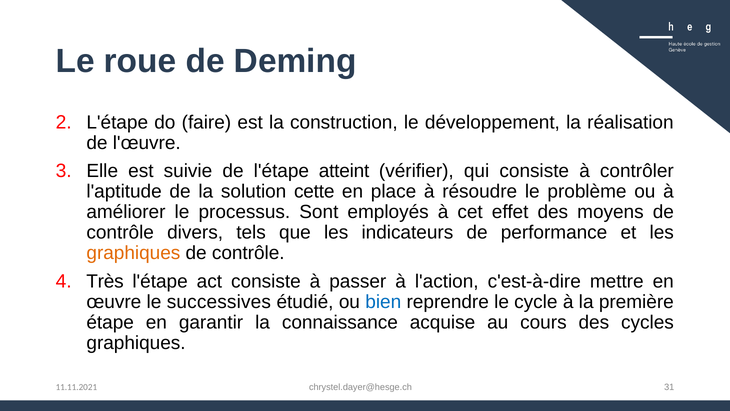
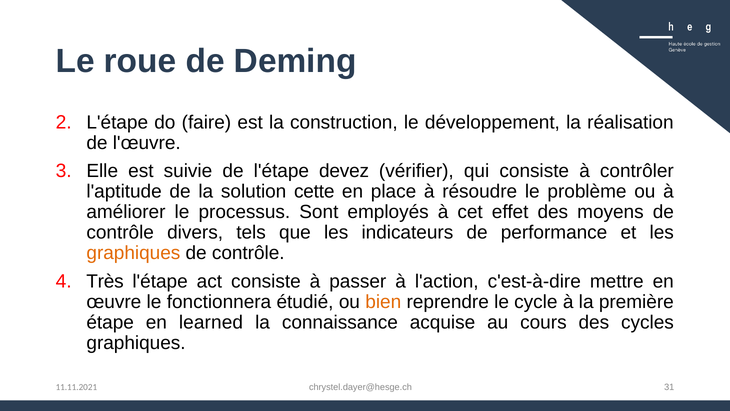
atteint: atteint -> devez
successives: successives -> fonctionnera
bien colour: blue -> orange
garantir: garantir -> learned
